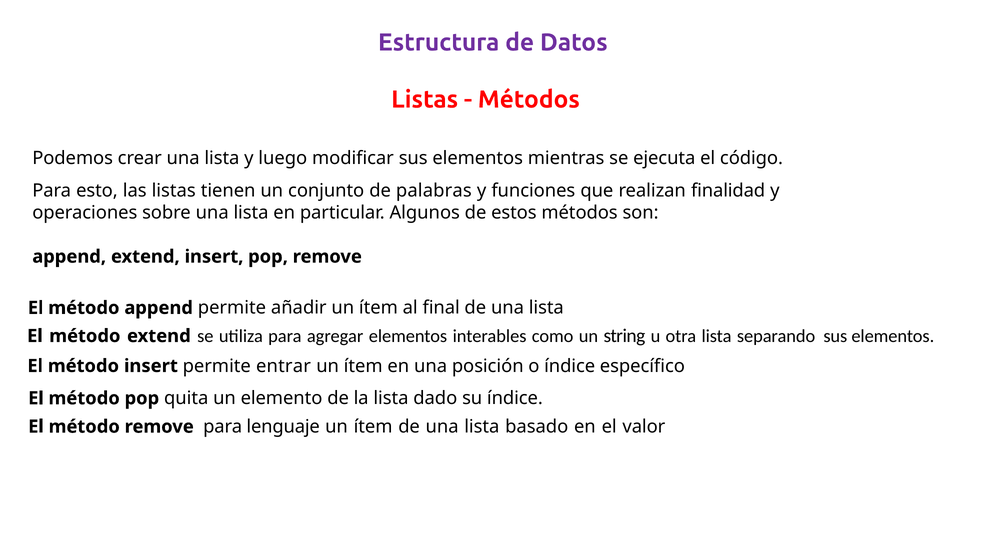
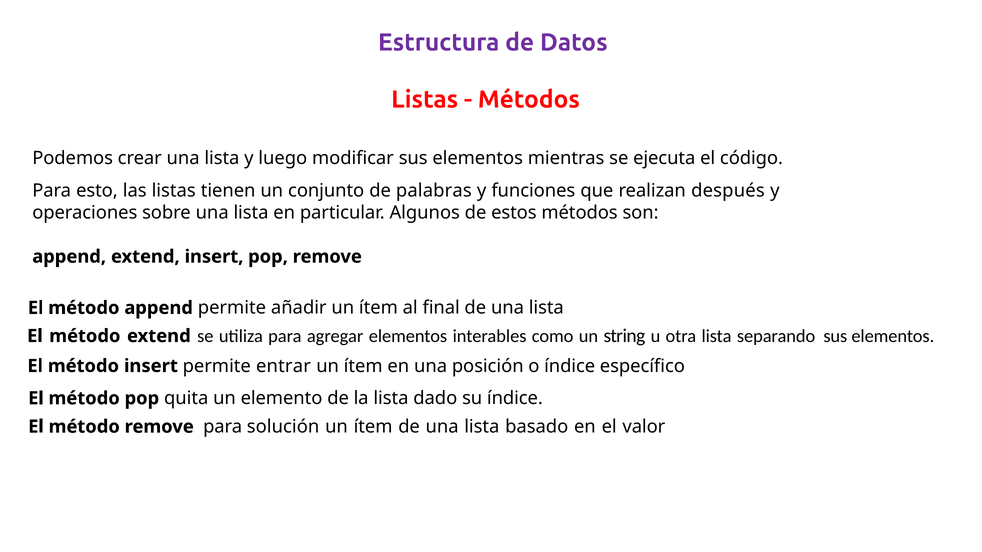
finalidad: finalidad -> después
lenguaje: lenguaje -> solución
